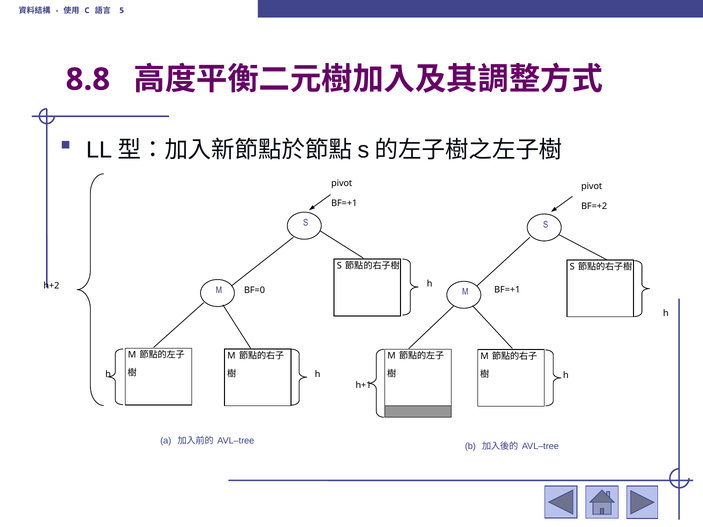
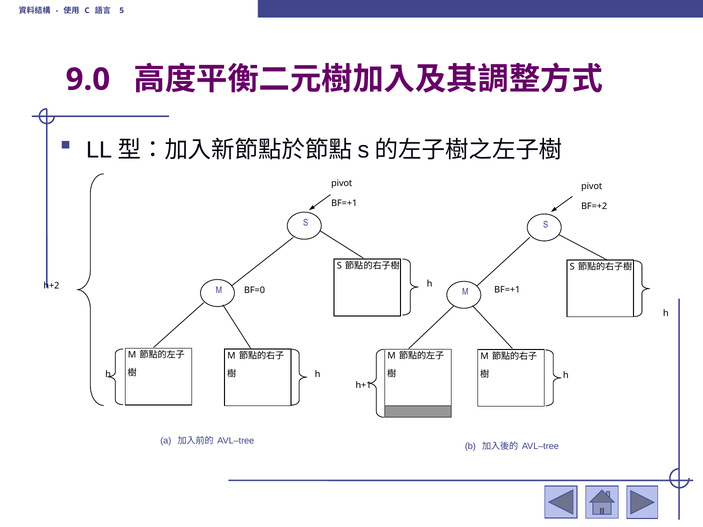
8.8: 8.8 -> 9.0
